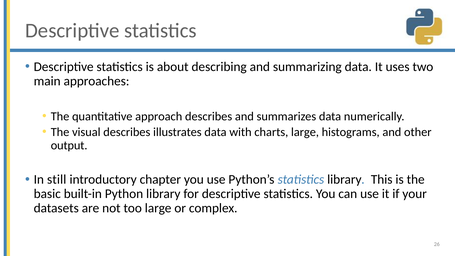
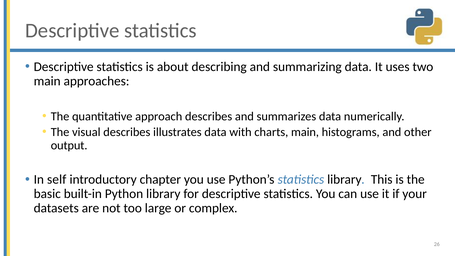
charts large: large -> main
still: still -> self
